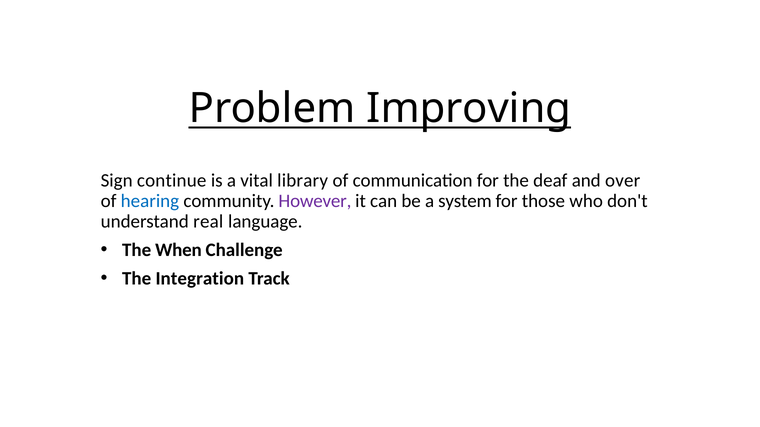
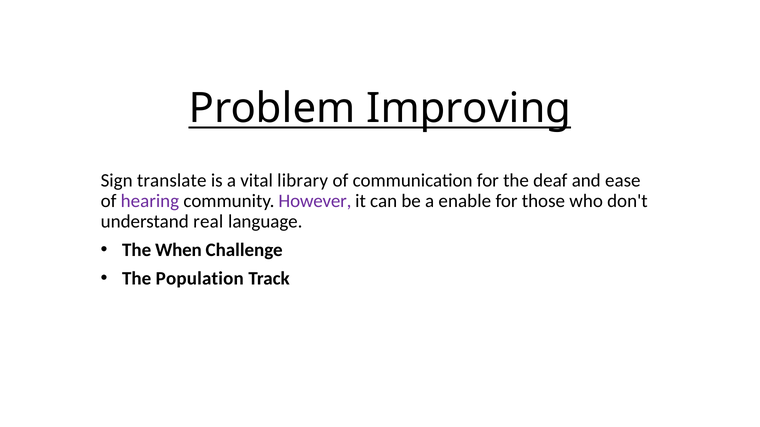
continue: continue -> translate
over: over -> ease
hearing colour: blue -> purple
system: system -> enable
Integration: Integration -> Population
